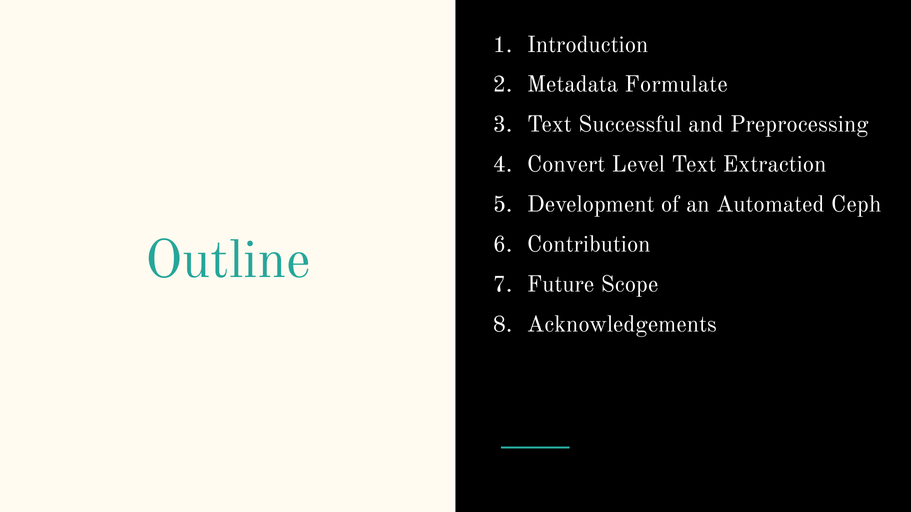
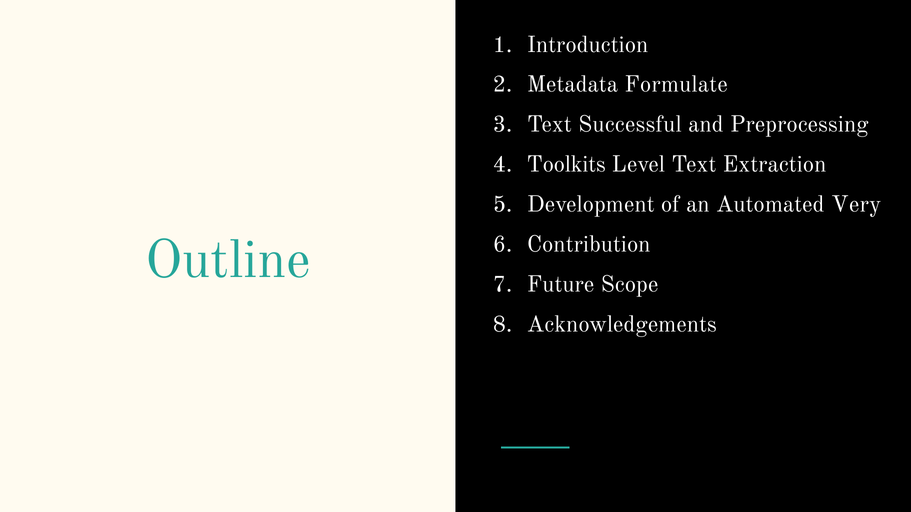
Convert: Convert -> Toolkits
Ceph: Ceph -> Very
